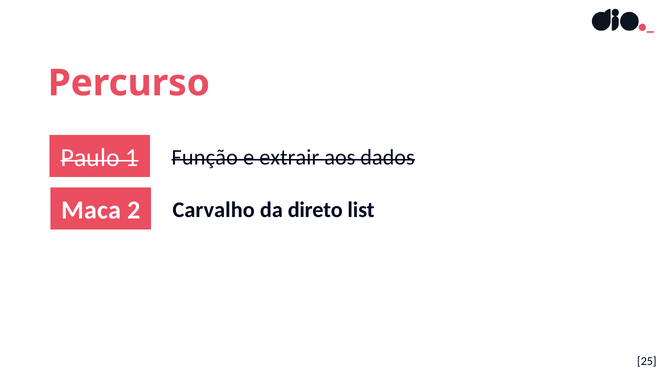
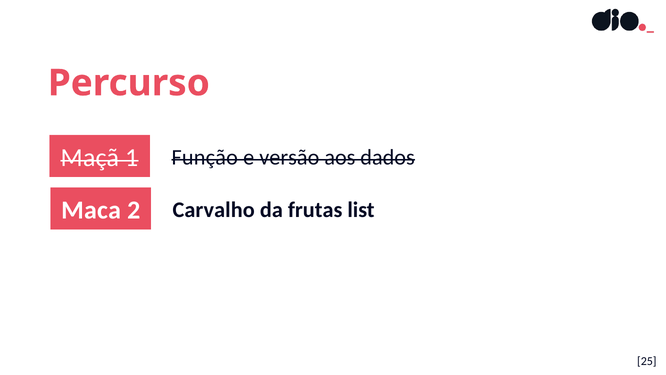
Paulo: Paulo -> Maçã
extrair: extrair -> versão
direto: direto -> frutas
